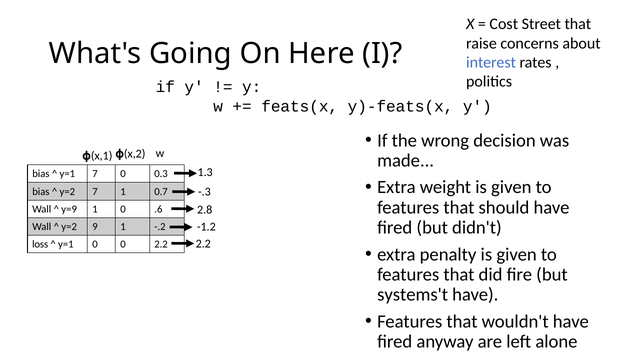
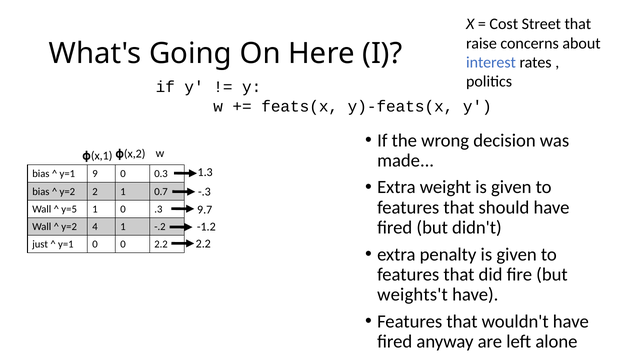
y=1 7: 7 -> 9
y=2 7: 7 -> 2
2.8: 2.8 -> 9.7
y=9: y=9 -> y=5
.6: .6 -> .3
9: 9 -> 4
loss: loss -> just
systems't: systems't -> weights't
